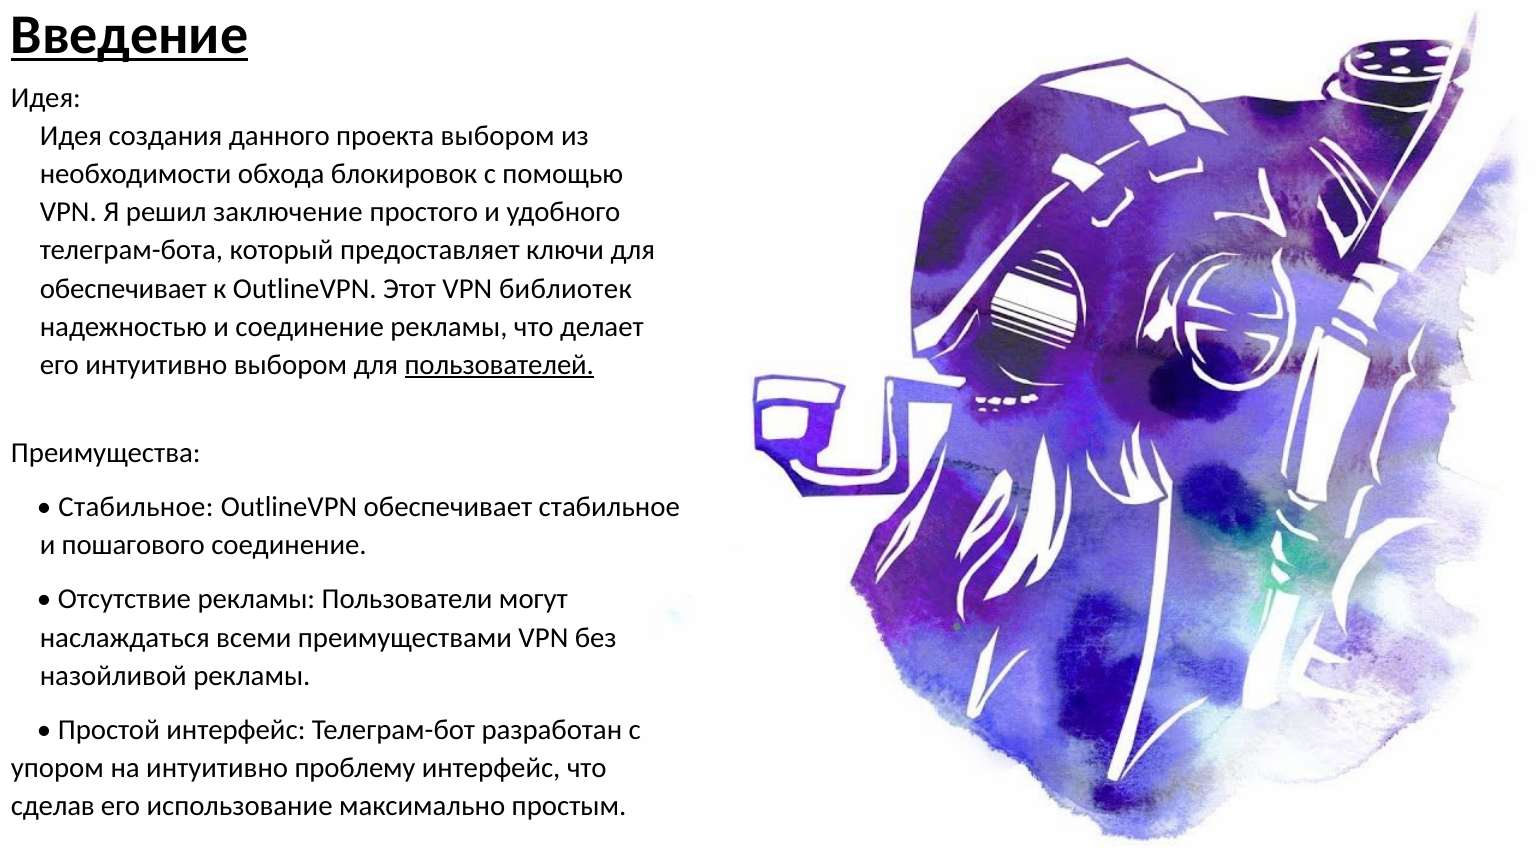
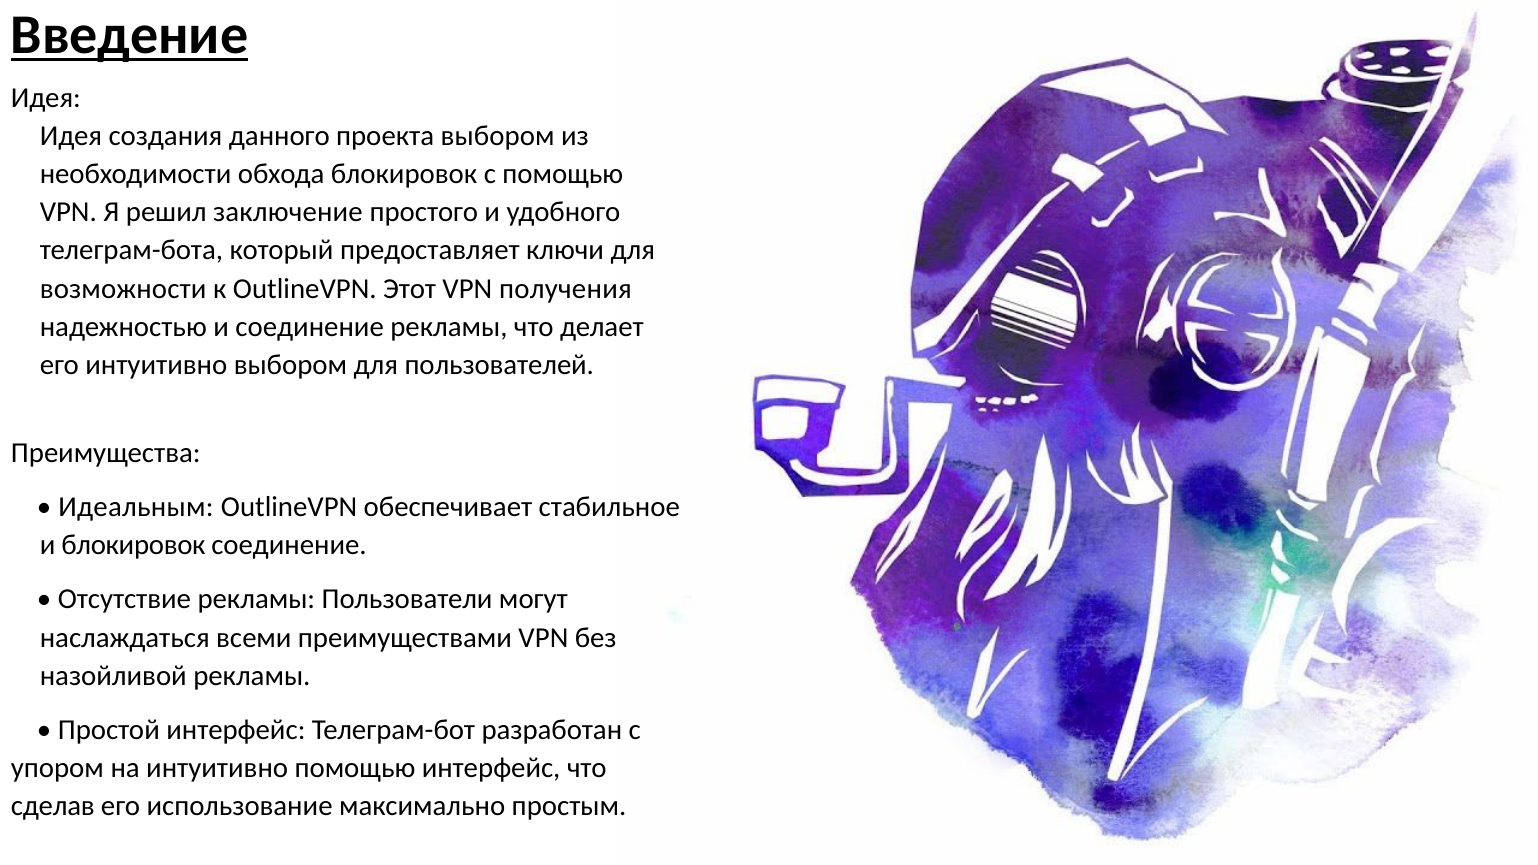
обеспечивает at (123, 289): обеспечивает -> возможности
библиотек: библиотек -> получения
пользователей underline: present -> none
Стабильное at (136, 507): Стабильное -> Идеальным
и пошагового: пошагового -> блокировок
интуитивно проблему: проблему -> помощью
